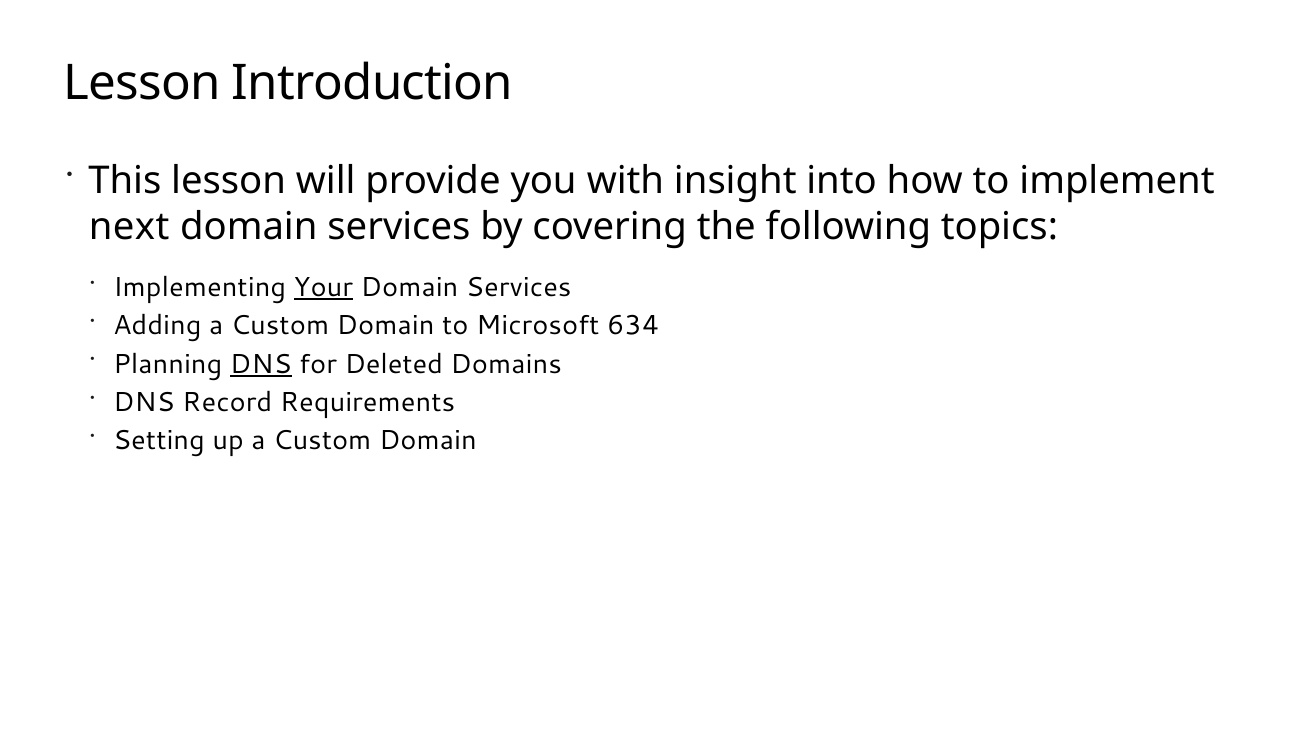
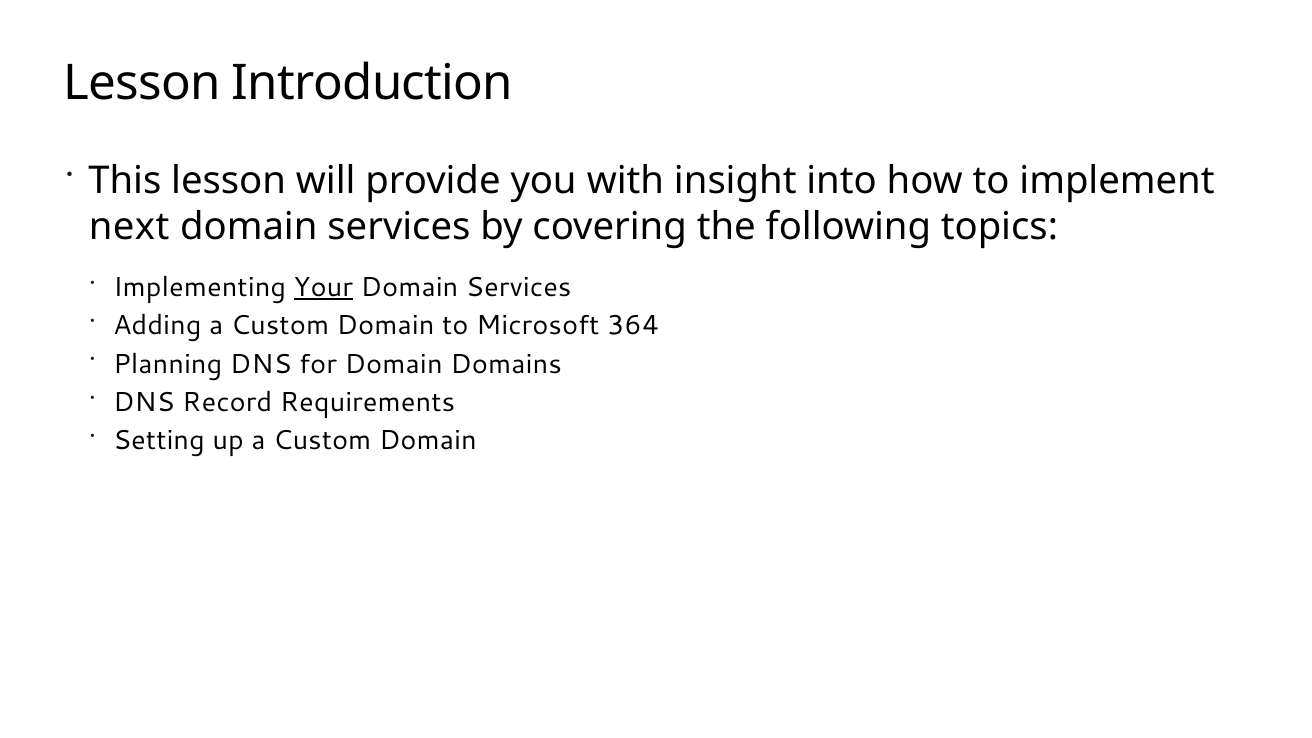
634: 634 -> 364
DNS at (261, 364) underline: present -> none
for Deleted: Deleted -> Domain
